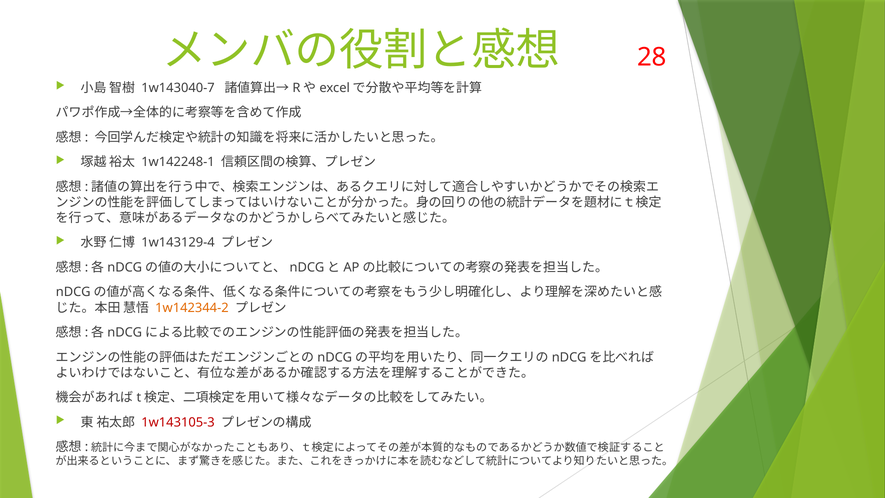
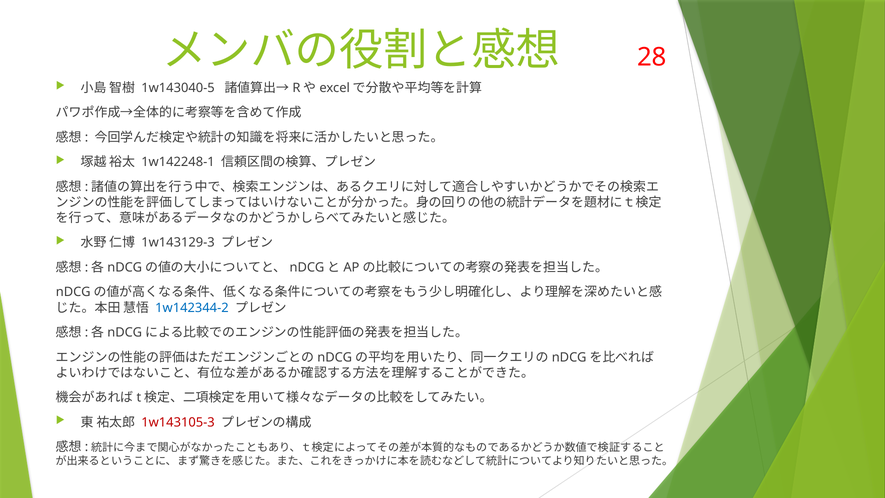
1w143040-7: 1w143040-7 -> 1w143040-5
1w143129-4: 1w143129-4 -> 1w143129-3
1w142344-2 colour: orange -> blue
